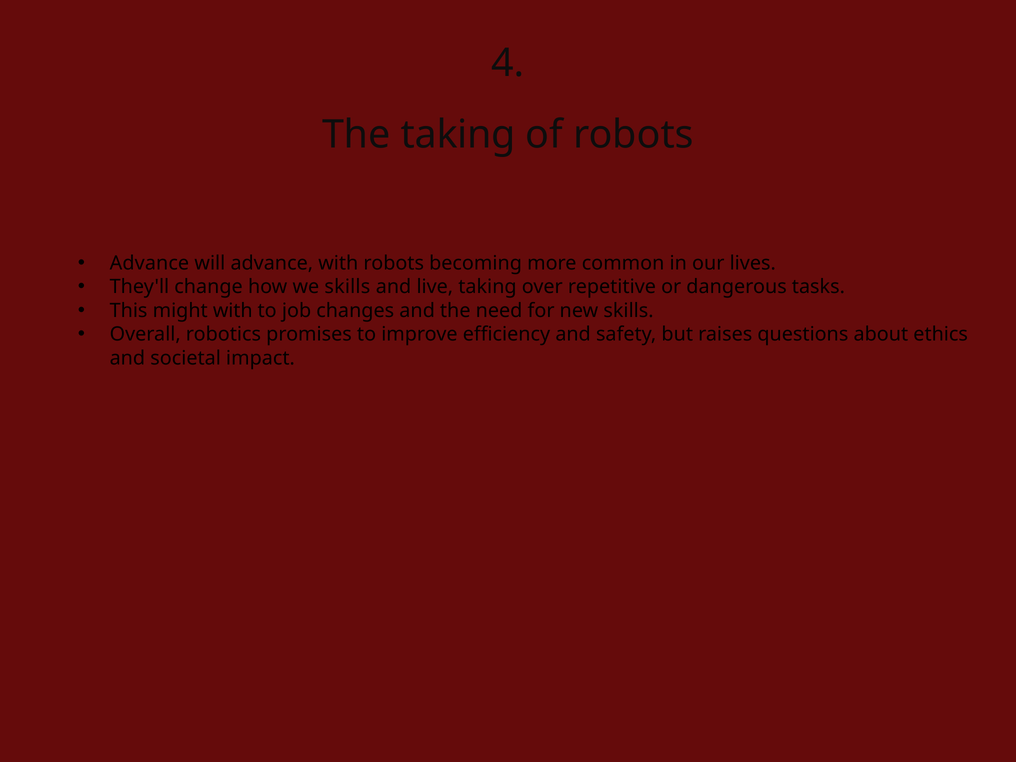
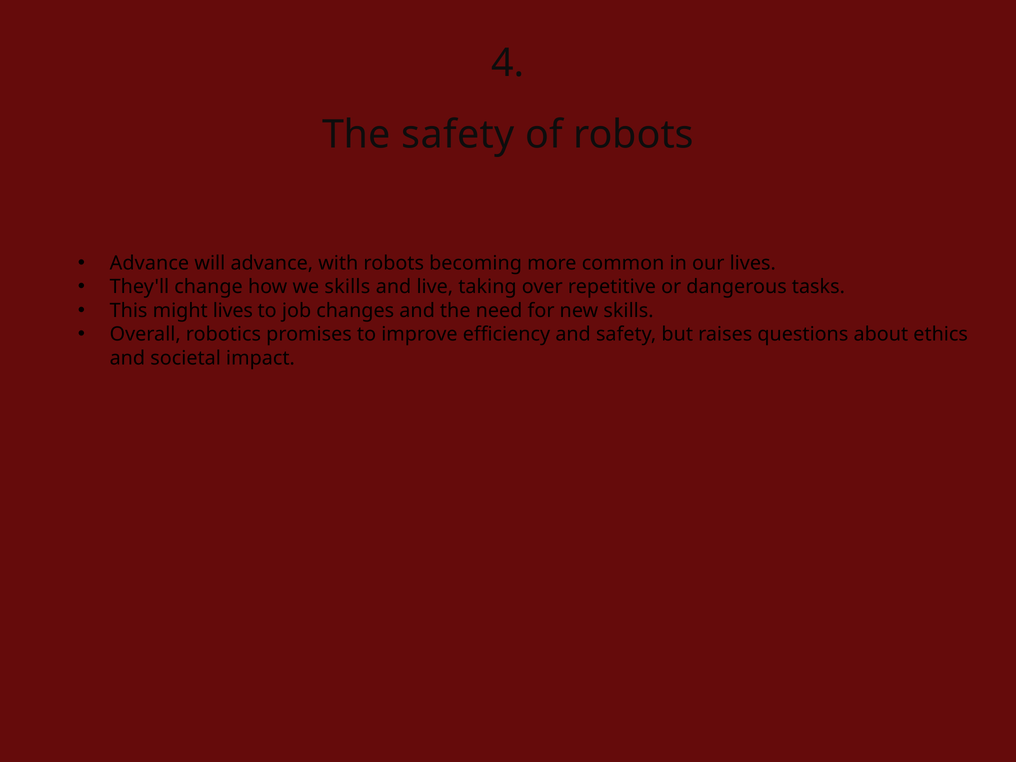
The taking: taking -> safety
might with: with -> lives
